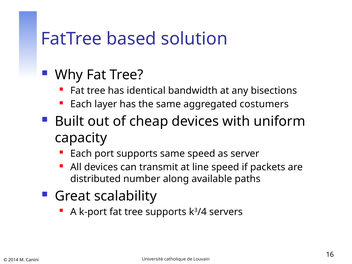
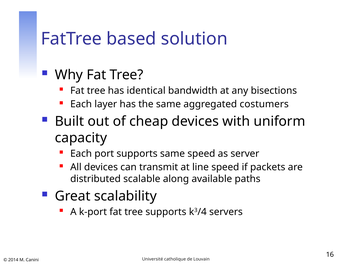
number: number -> scalable
